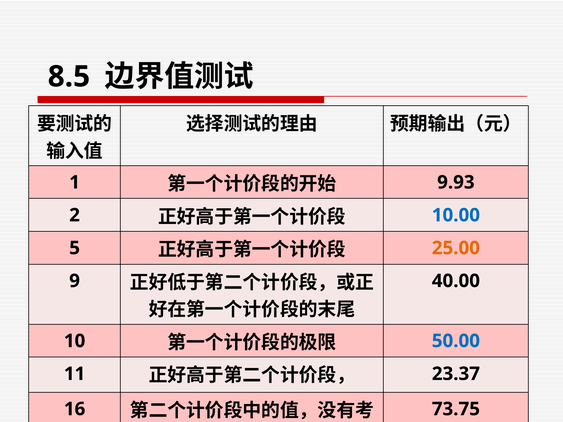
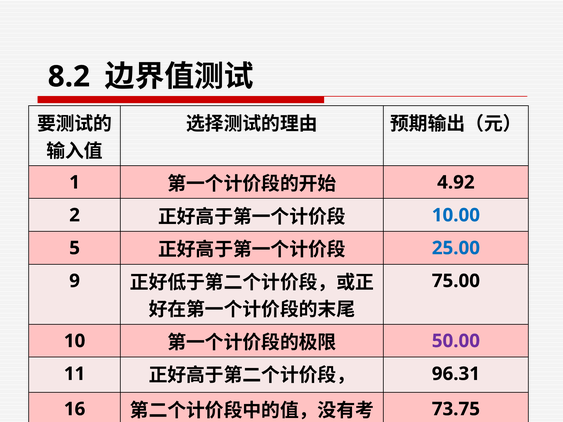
8.5: 8.5 -> 8.2
9.93: 9.93 -> 4.92
25.00 colour: orange -> blue
40.00: 40.00 -> 75.00
50.00 colour: blue -> purple
23.37: 23.37 -> 96.31
